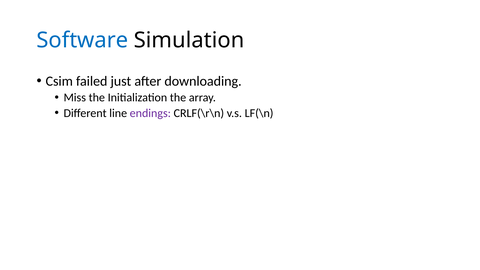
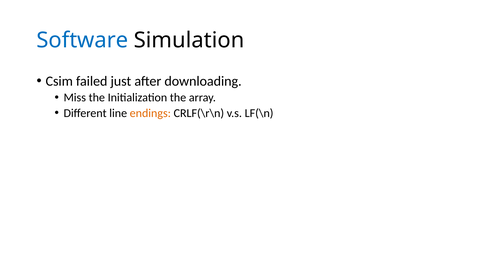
endings colour: purple -> orange
